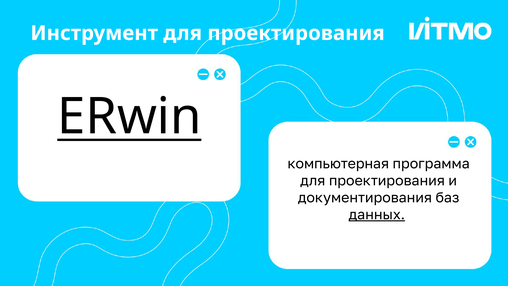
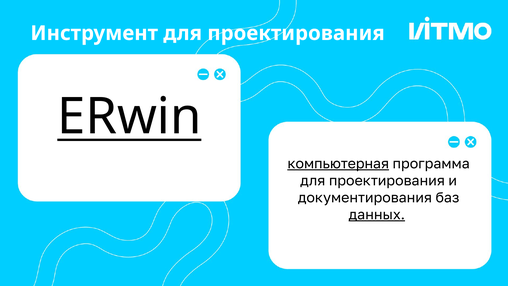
компьютерная underline: none -> present
